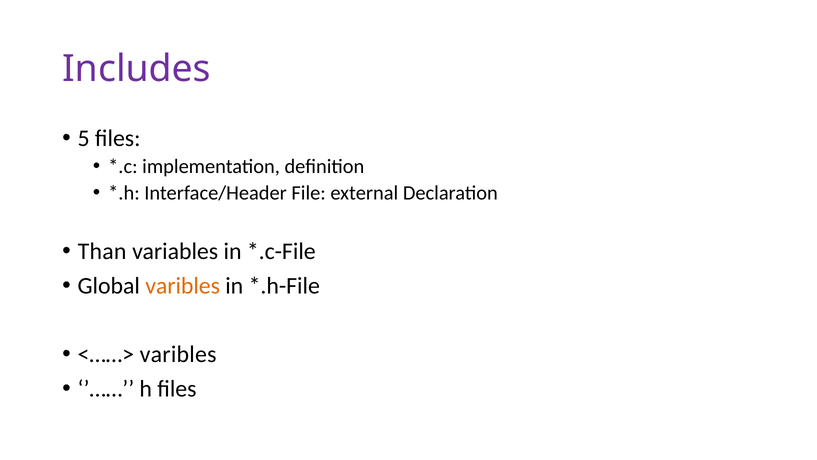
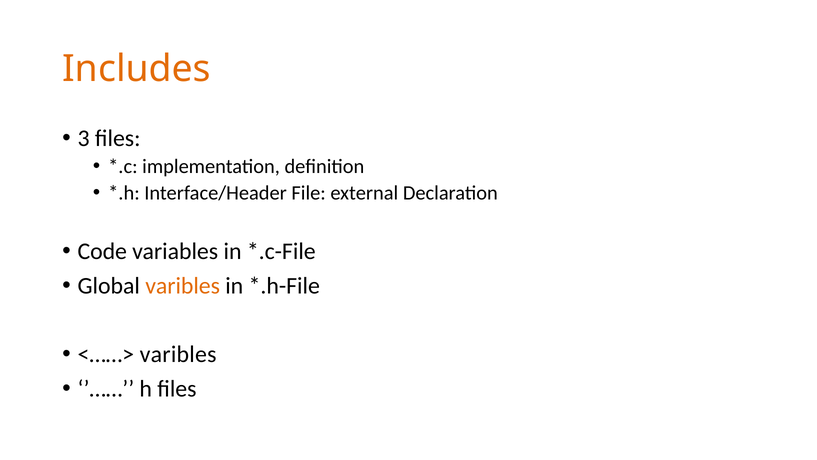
Includes colour: purple -> orange
5: 5 -> 3
Than: Than -> Code
